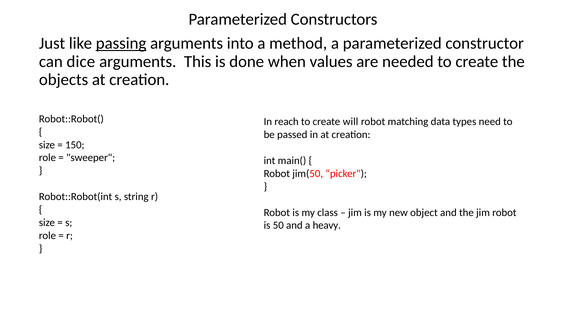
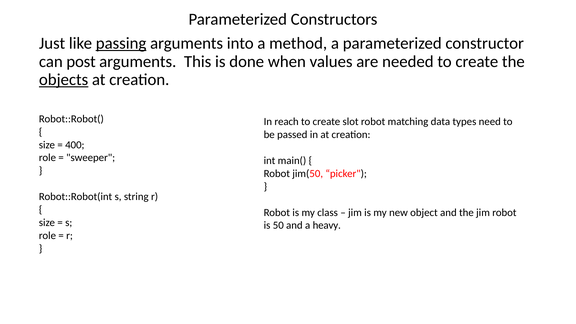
dice: dice -> post
objects underline: none -> present
will: will -> slot
150: 150 -> 400
